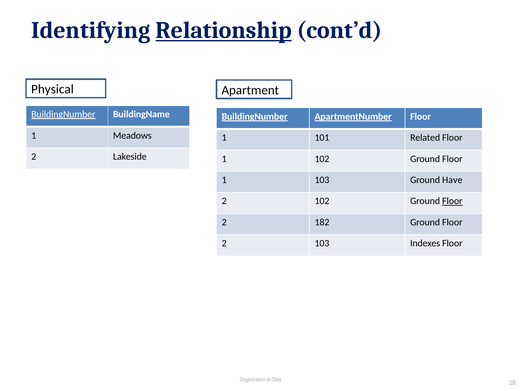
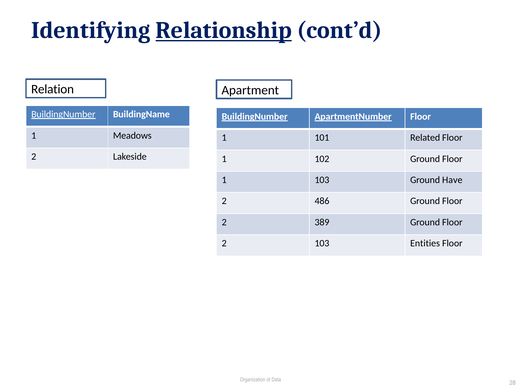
Physical: Physical -> Relation
2 102: 102 -> 486
Floor at (452, 201) underline: present -> none
182: 182 -> 389
Indexes: Indexes -> Entities
